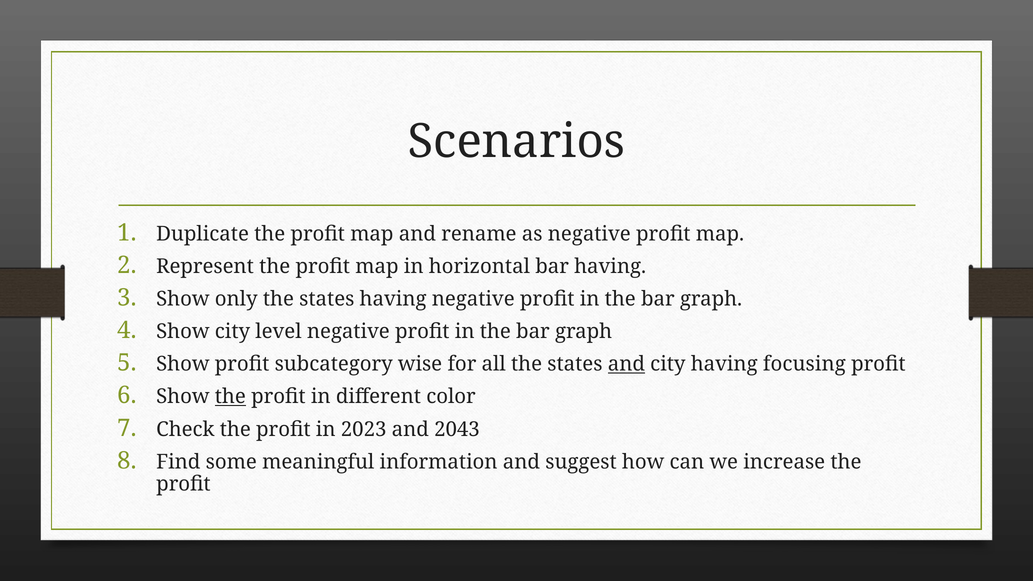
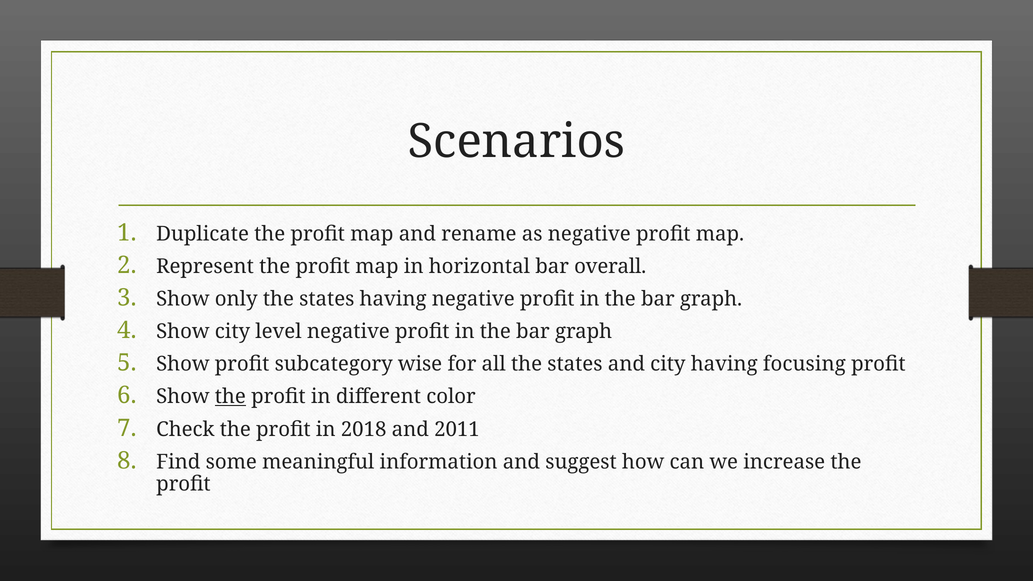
bar having: having -> overall
and at (626, 364) underline: present -> none
2023: 2023 -> 2018
2043: 2043 -> 2011
